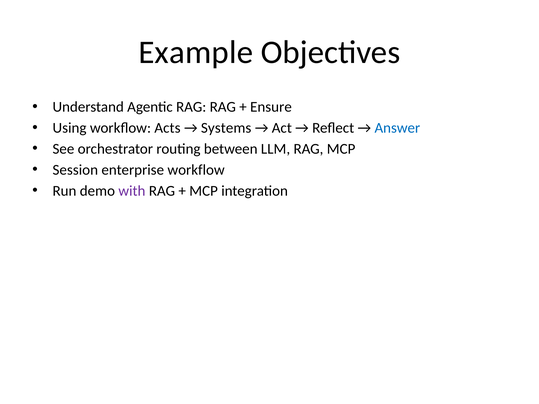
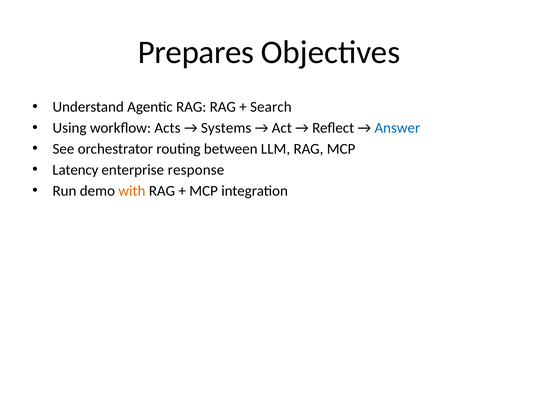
Example: Example -> Prepares
Ensure: Ensure -> Search
Session: Session -> Latency
enterprise workflow: workflow -> response
with colour: purple -> orange
